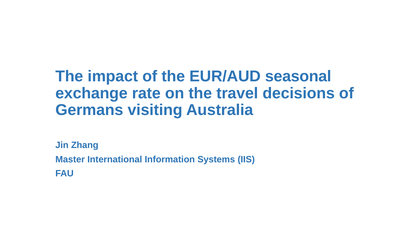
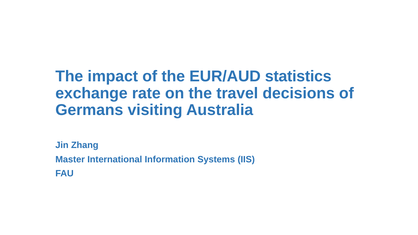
seasonal: seasonal -> statistics
